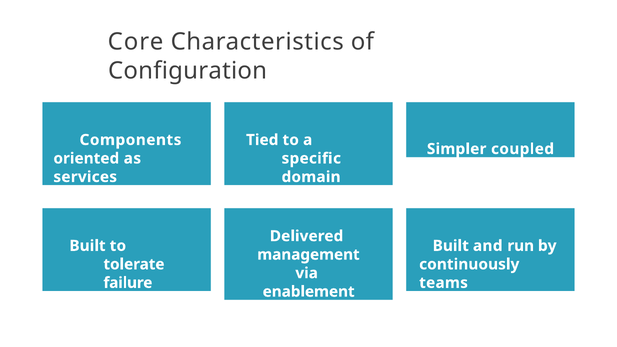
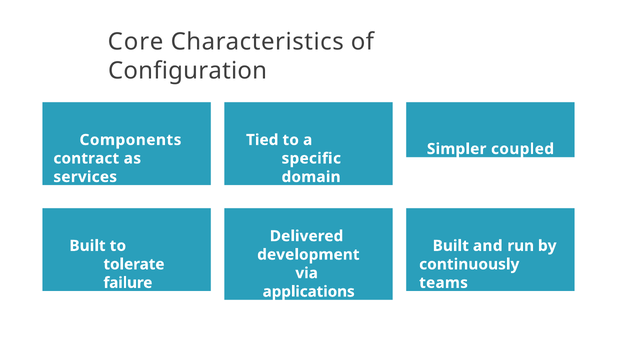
oriented: oriented -> contract
management: management -> development
enablement: enablement -> applications
